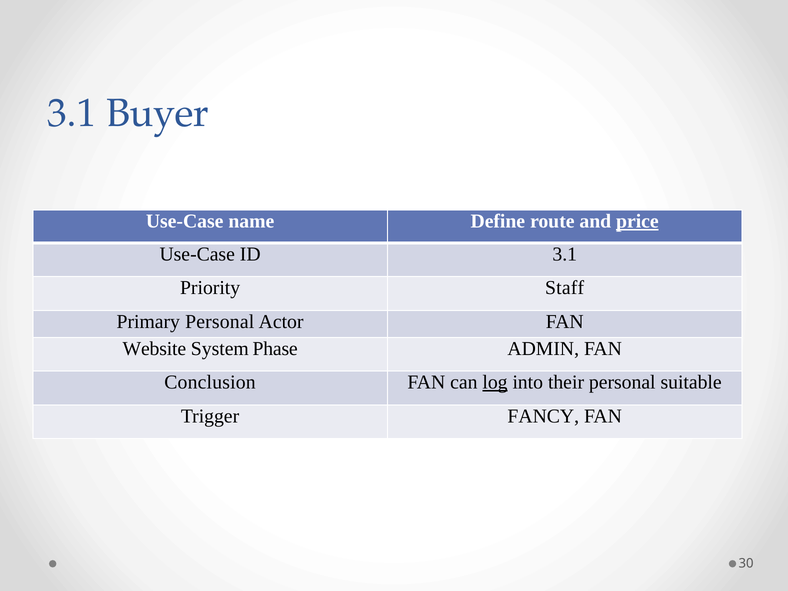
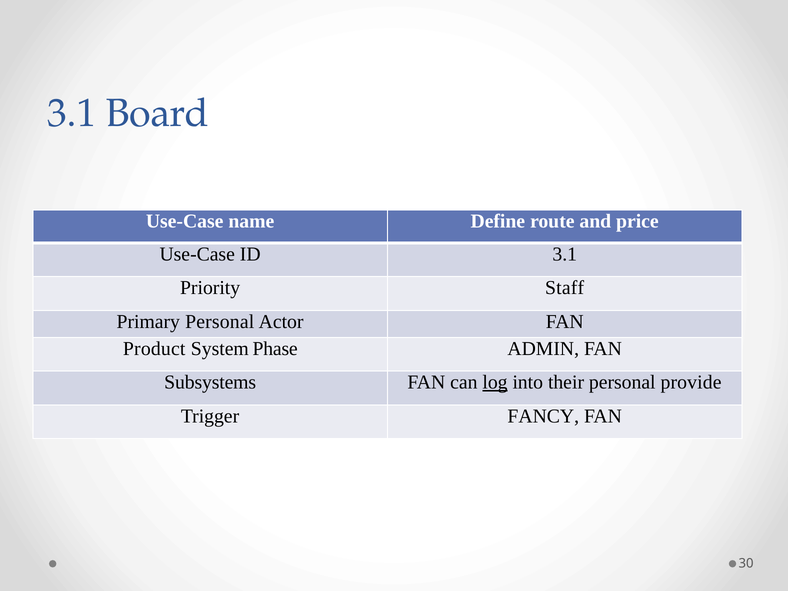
Buyer: Buyer -> Board
price underline: present -> none
Website: Website -> Product
Conclusion: Conclusion -> Subsystems
suitable: suitable -> provide
